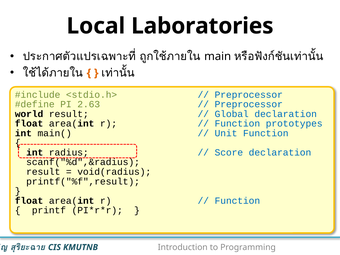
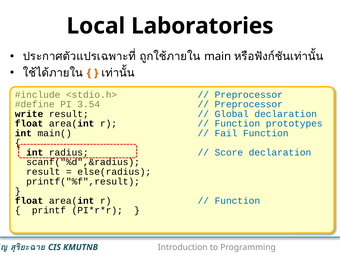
2.63: 2.63 -> 3.54
world: world -> write
Unit: Unit -> Fail
void(radius: void(radius -> else(radius
